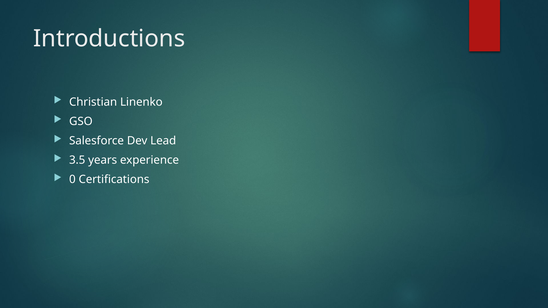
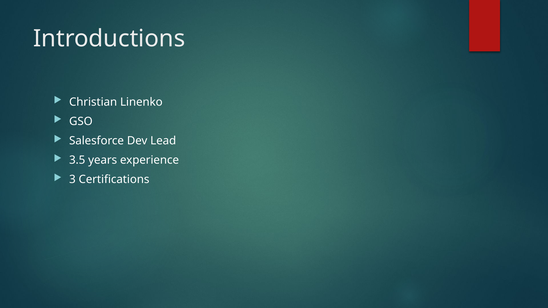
0: 0 -> 3
